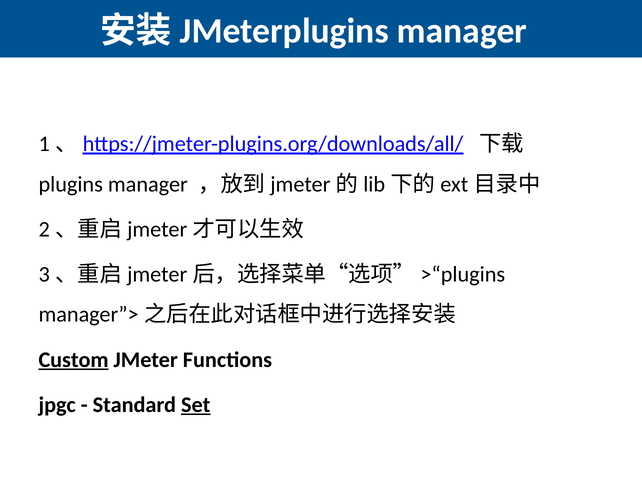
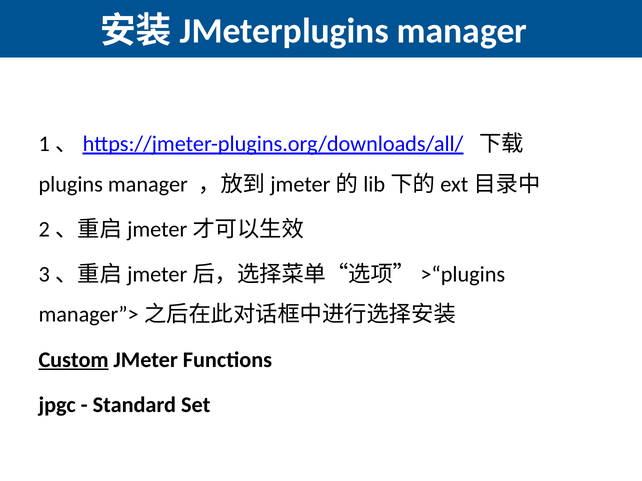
Set underline: present -> none
